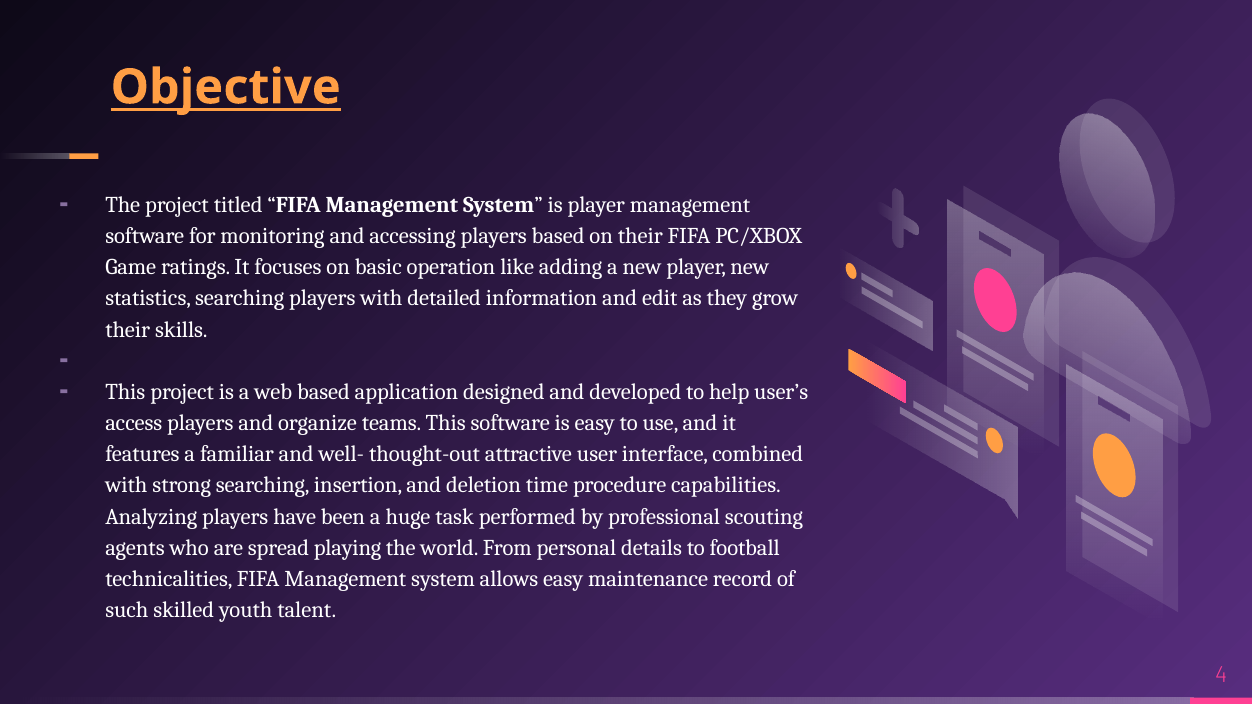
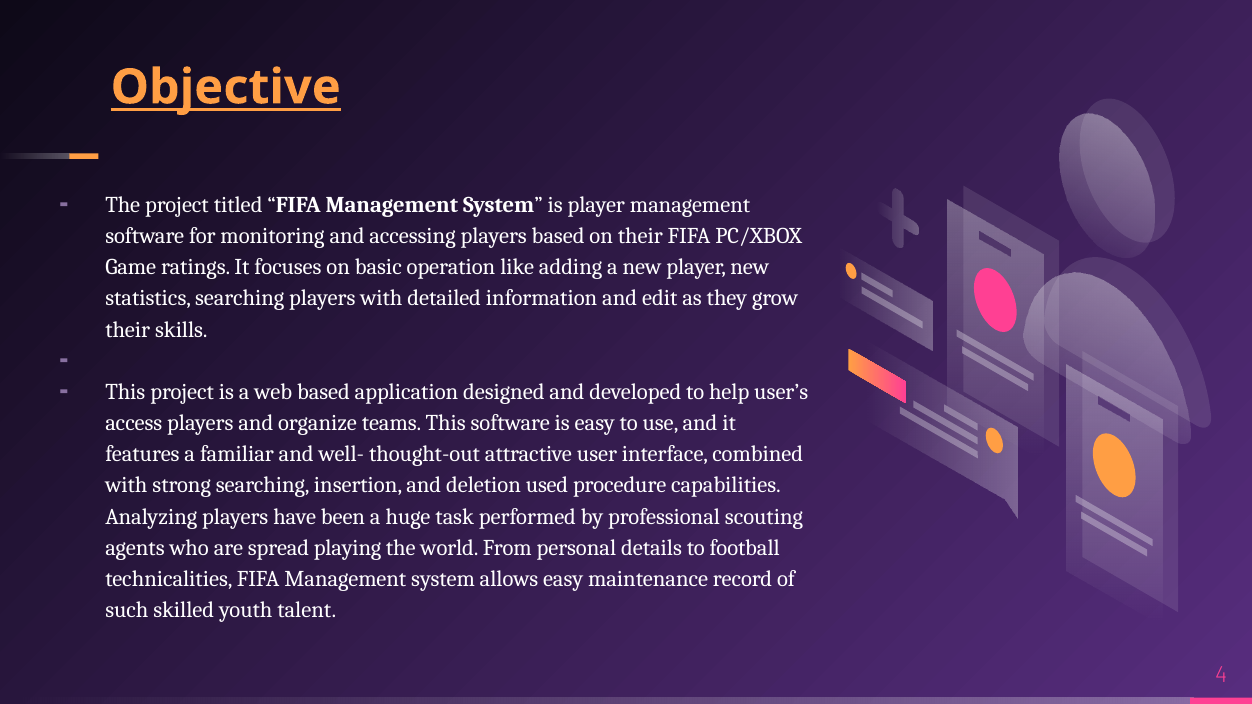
time: time -> used
